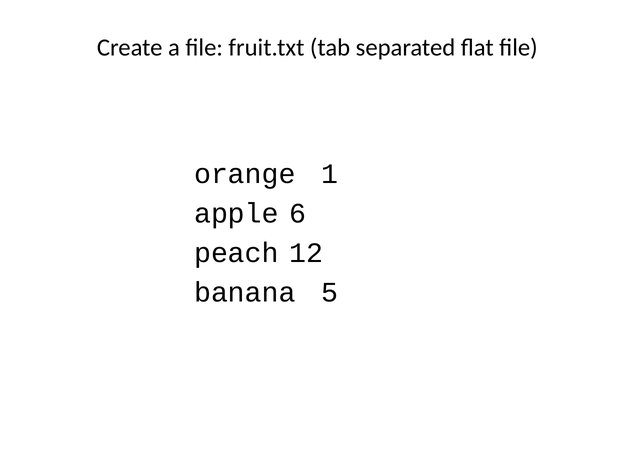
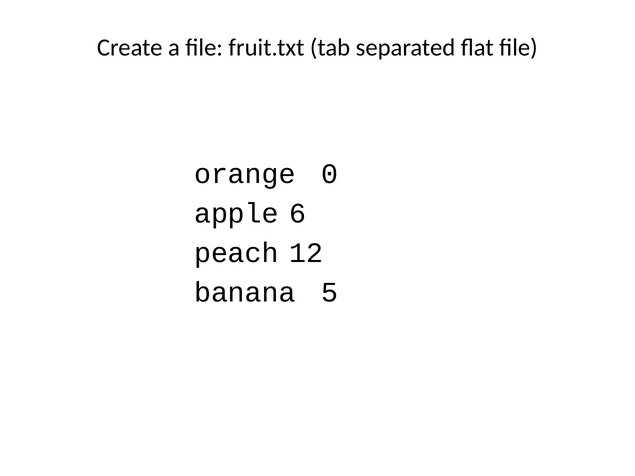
1: 1 -> 0
